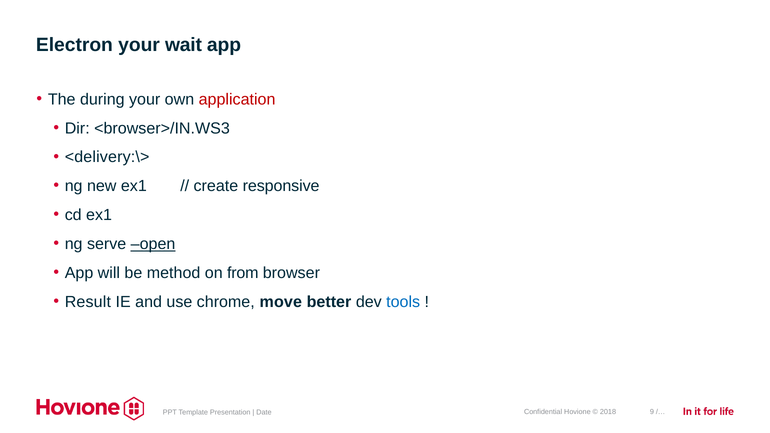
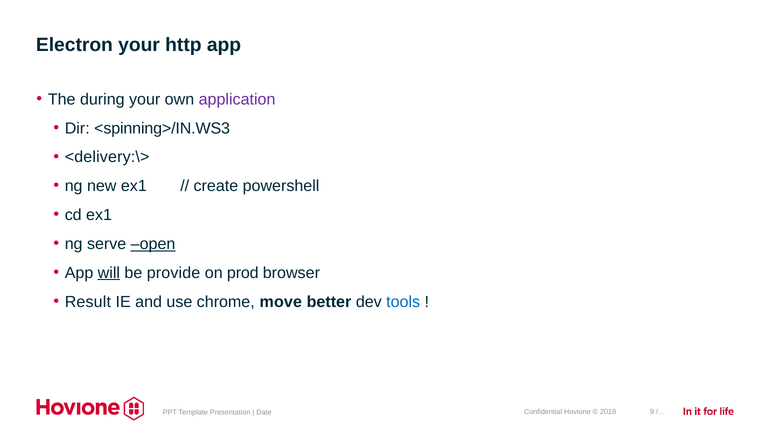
wait: wait -> http
application colour: red -> purple
<browser>/IN.WS3: <browser>/IN.WS3 -> <spinning>/IN.WS3
responsive: responsive -> powershell
will underline: none -> present
method: method -> provide
from: from -> prod
